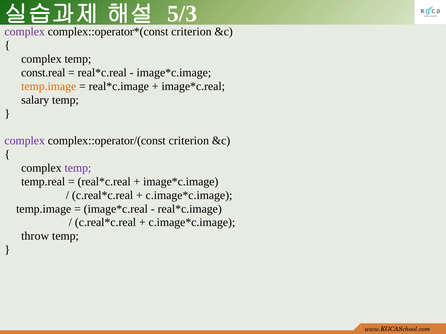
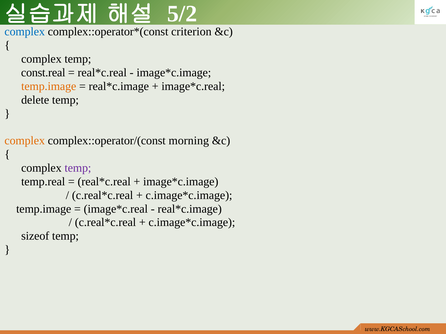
5/3: 5/3 -> 5/2
complex at (25, 32) colour: purple -> blue
salary: salary -> delete
complex at (25, 141) colour: purple -> orange
complex::operator/(const criterion: criterion -> morning
throw: throw -> sizeof
